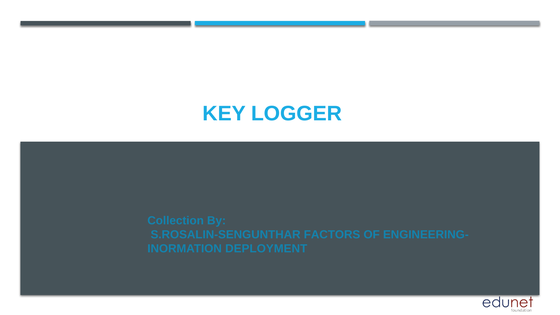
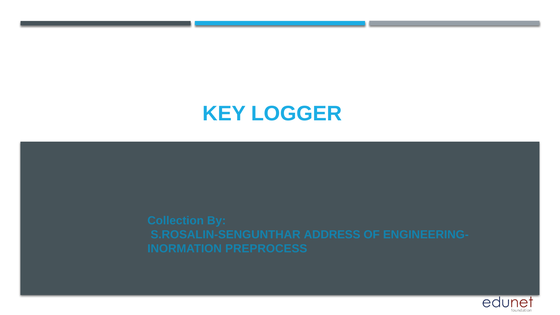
FACTORS: FACTORS -> ADDRESS
DEPLOYMENT: DEPLOYMENT -> PREPROCESS
